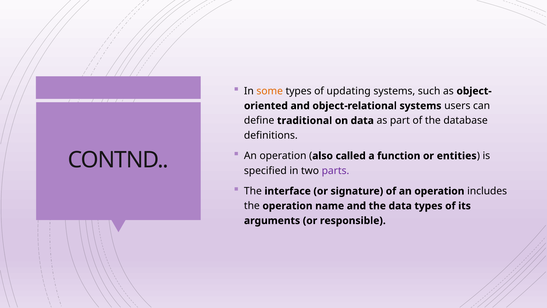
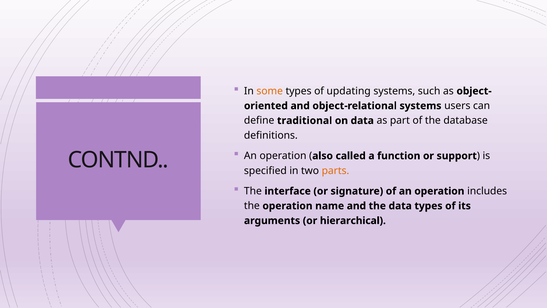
entities: entities -> support
parts colour: purple -> orange
responsible: responsible -> hierarchical
